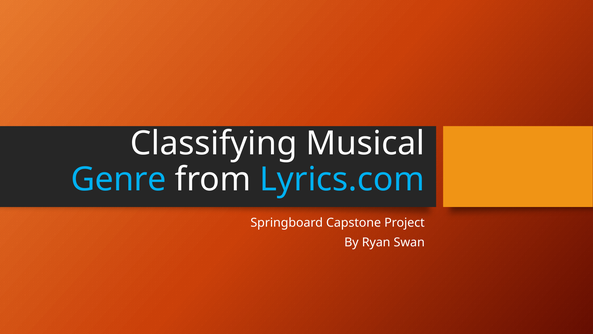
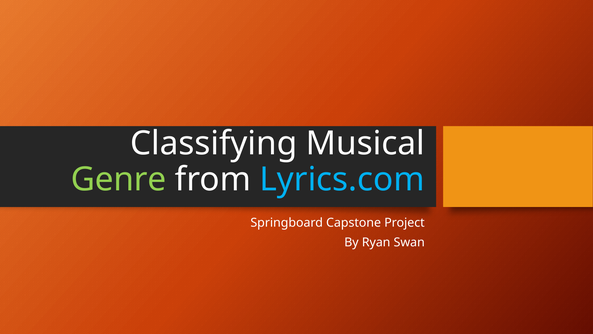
Genre colour: light blue -> light green
